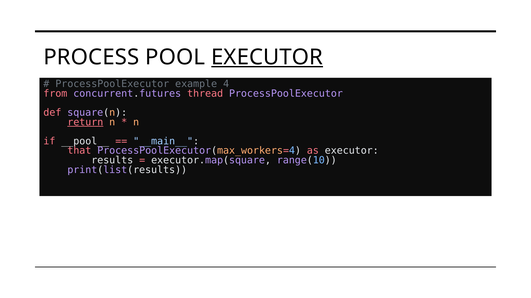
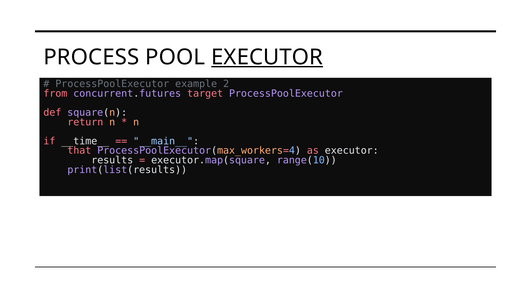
4: 4 -> 2
thread: thread -> target
return underline: present -> none
__pool__: __pool__ -> __time__
